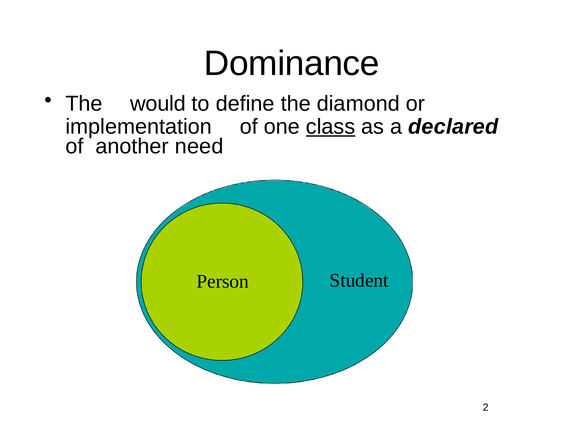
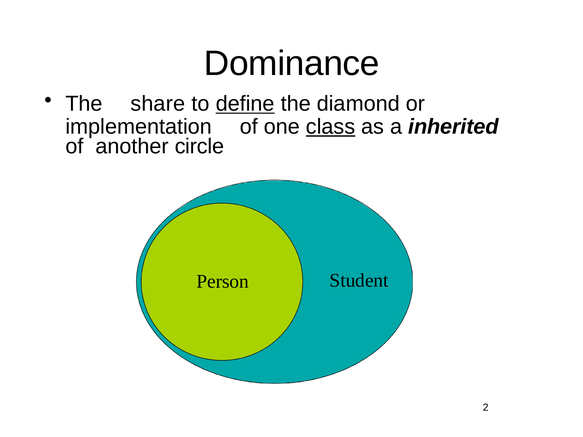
would: would -> share
define underline: none -> present
declared: declared -> inherited
need: need -> circle
